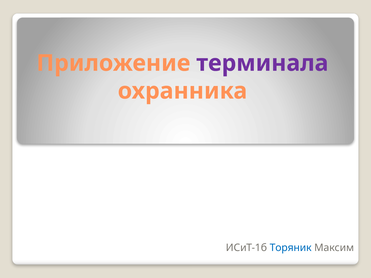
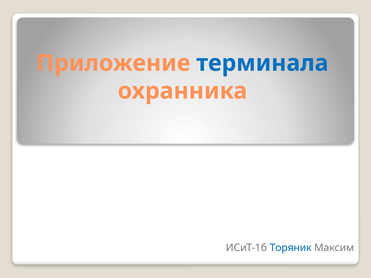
терминала colour: purple -> blue
